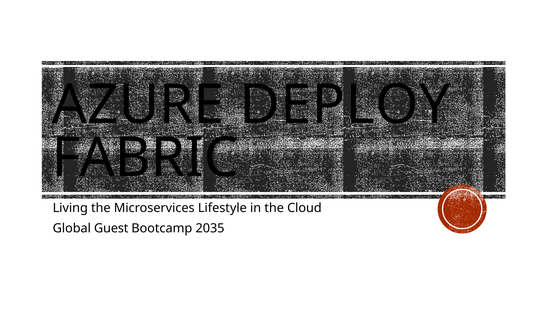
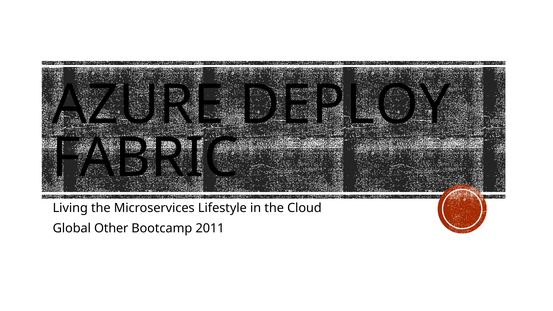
Guest: Guest -> Other
2035: 2035 -> 2011
